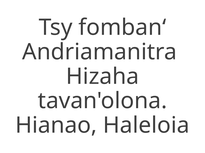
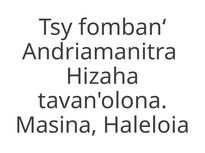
Hianao: Hianao -> Masina
